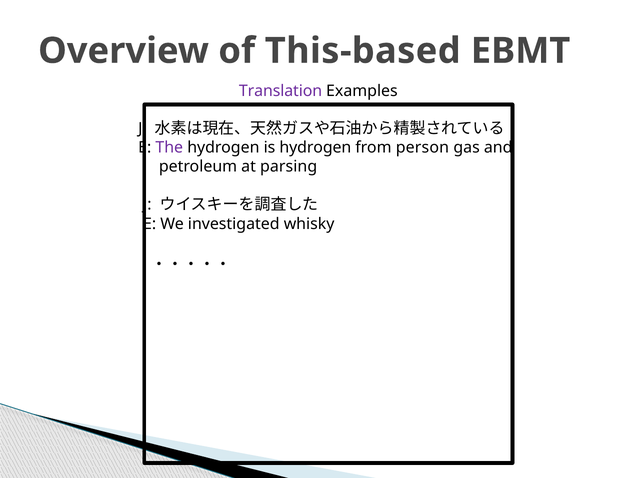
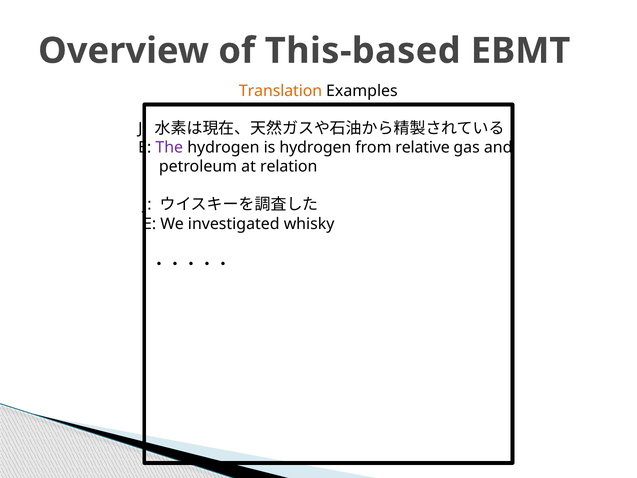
Translation colour: purple -> orange
person: person -> relative
parsing: parsing -> relation
